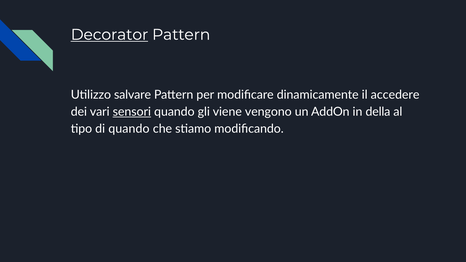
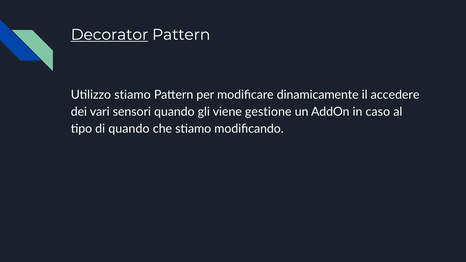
Utilizzo salvare: salvare -> stiamo
sensori underline: present -> none
vengono: vengono -> gestione
della: della -> caso
